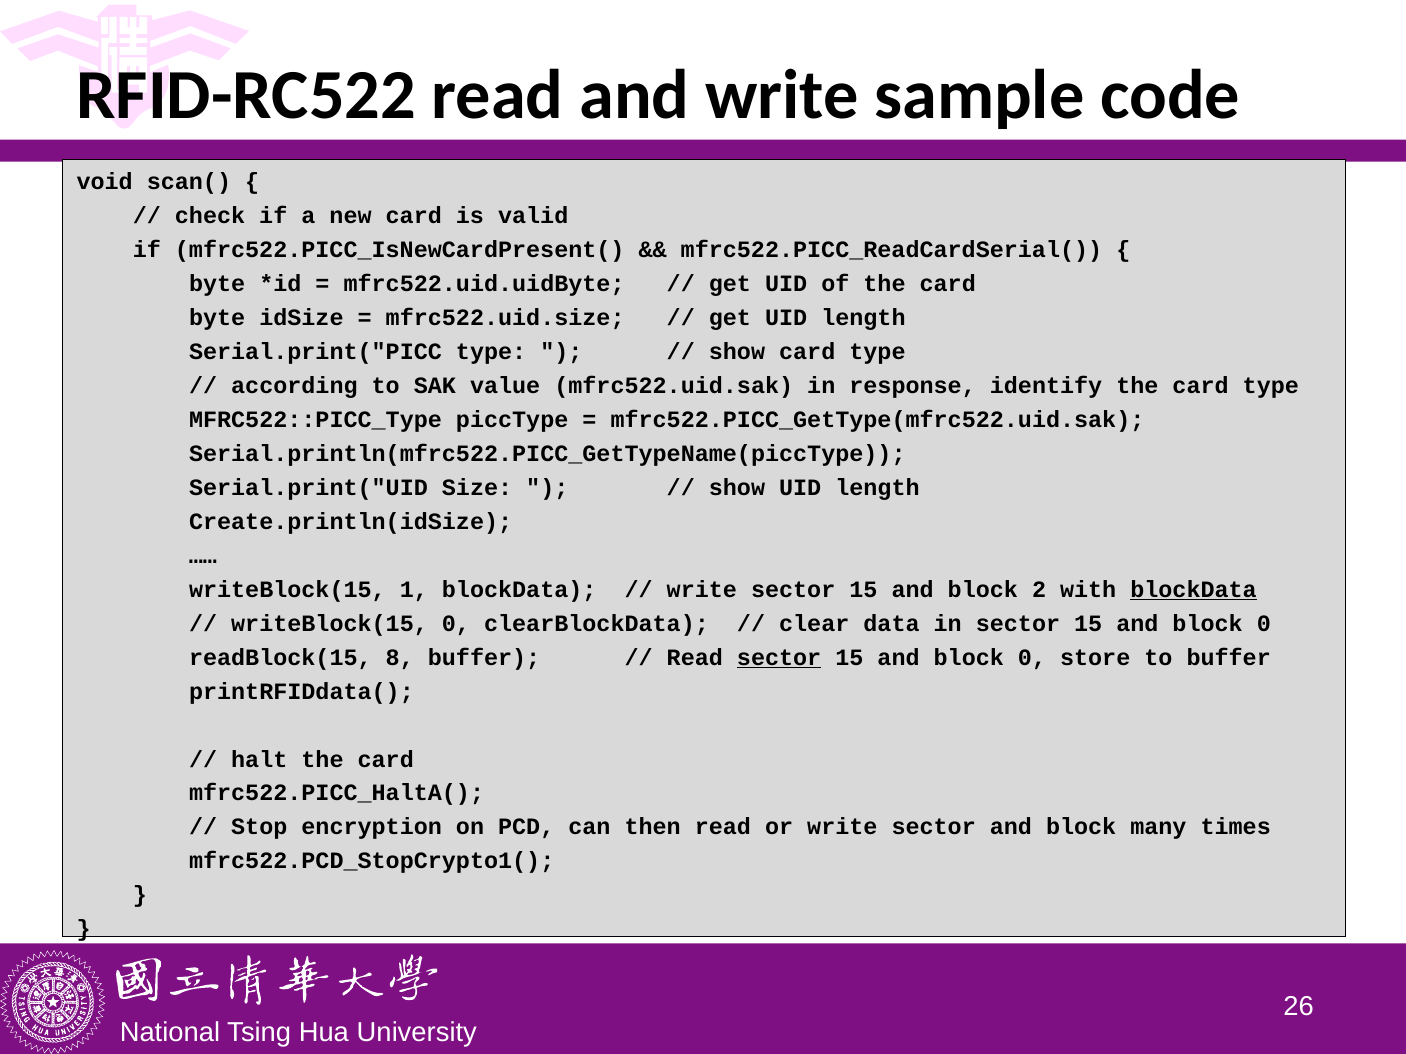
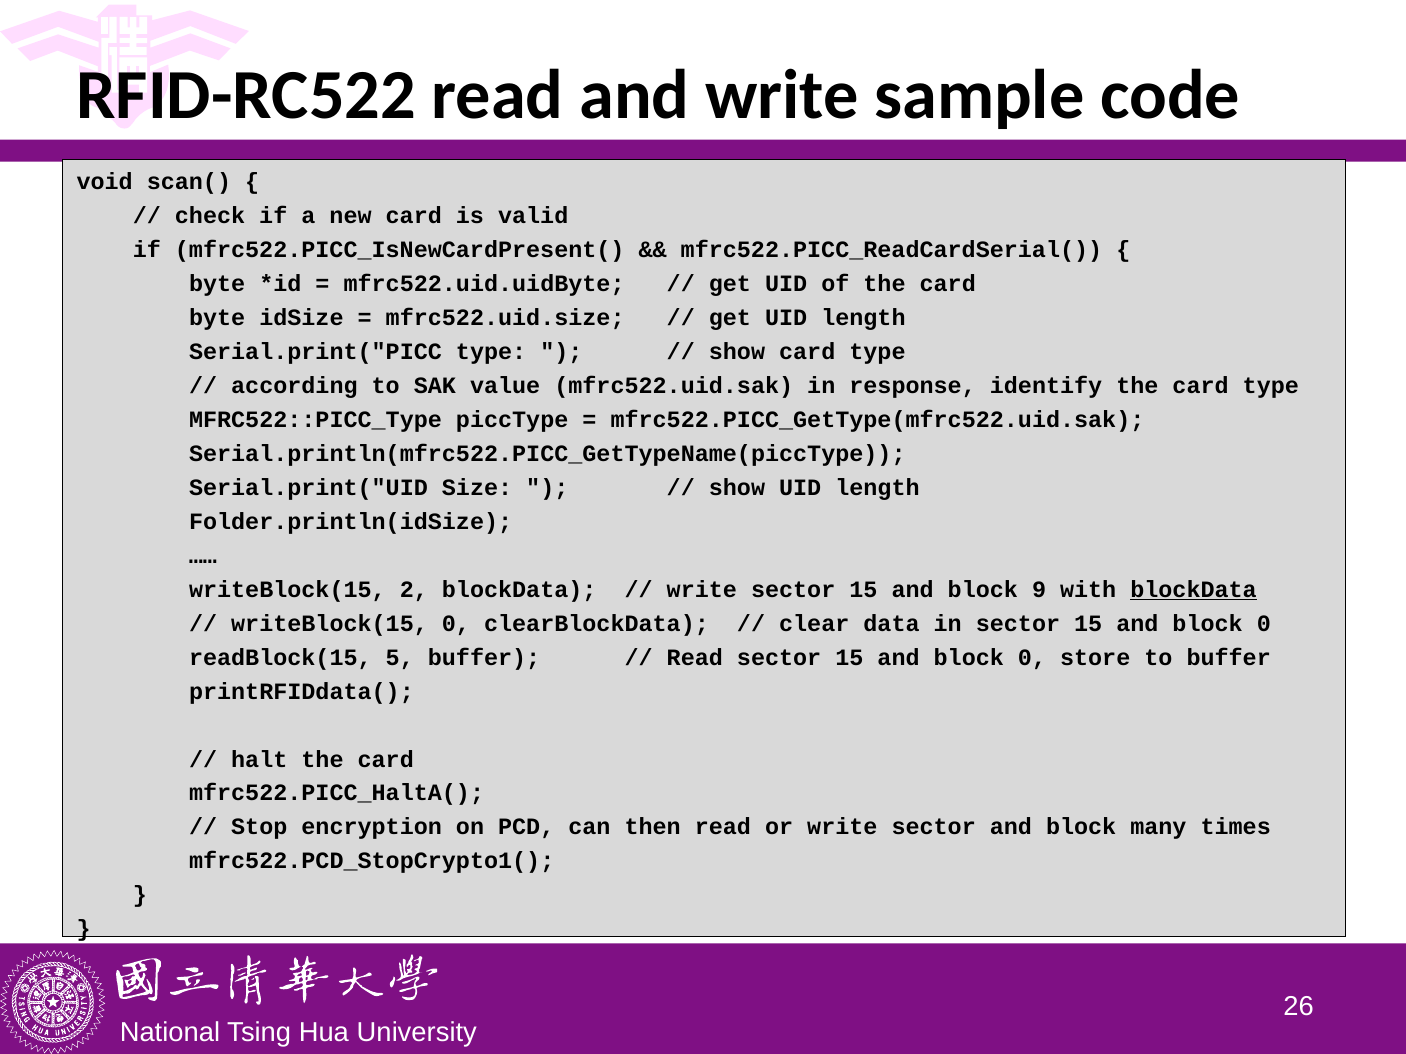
Create.println(idSize: Create.println(idSize -> Folder.println(idSize
1: 1 -> 2
2: 2 -> 9
8: 8 -> 5
sector at (779, 658) underline: present -> none
